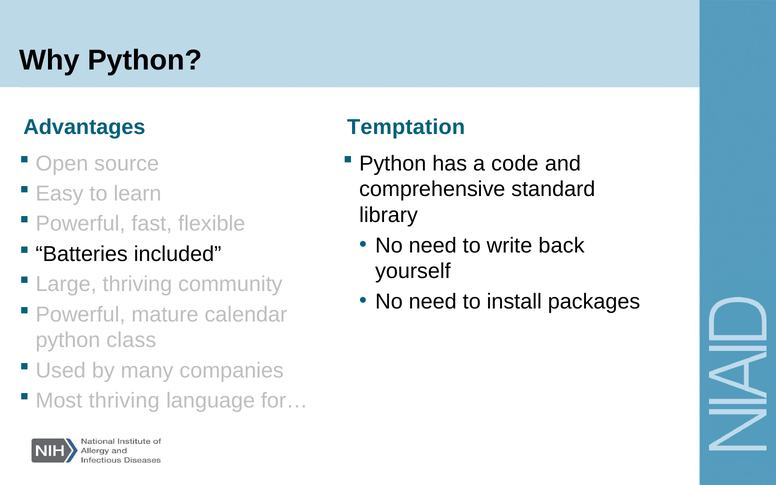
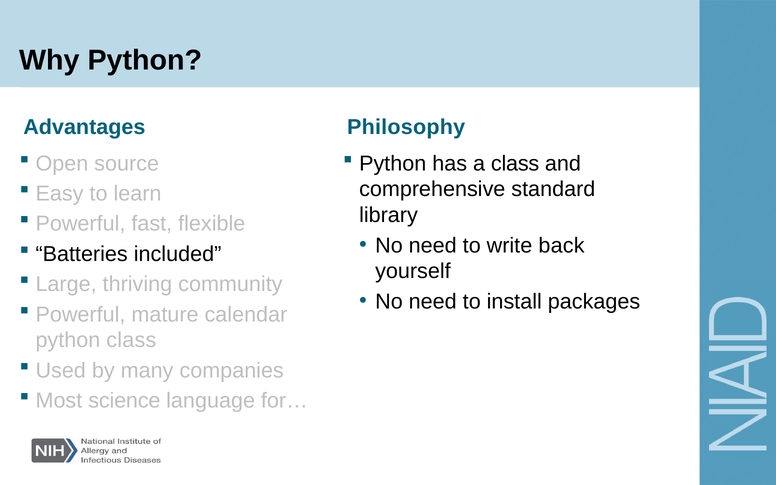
Temptation: Temptation -> Philosophy
a code: code -> class
Most thriving: thriving -> science
